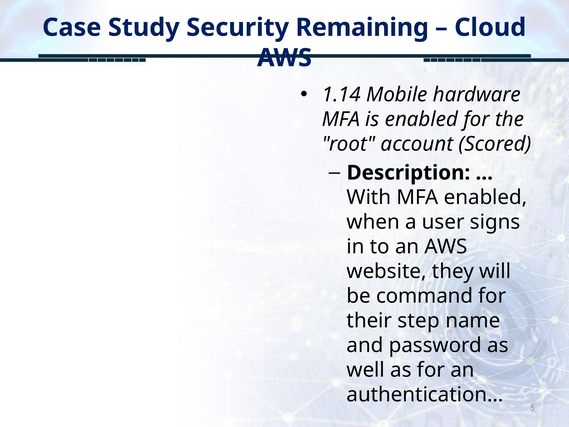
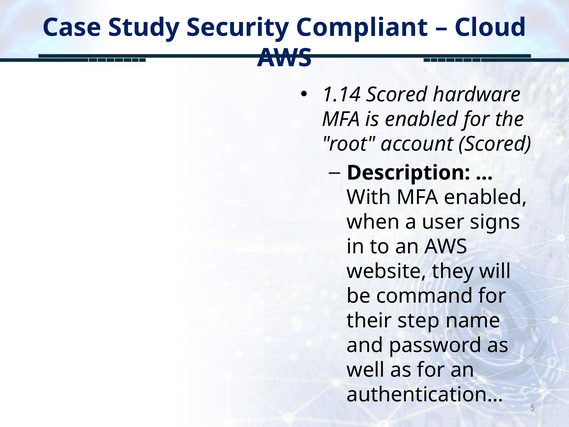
Remaining: Remaining -> Compliant
1.14 Mobile: Mobile -> Scored
